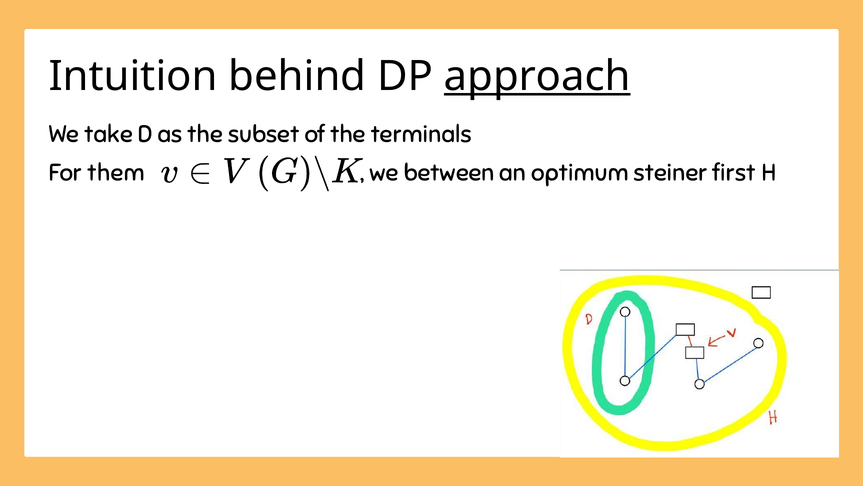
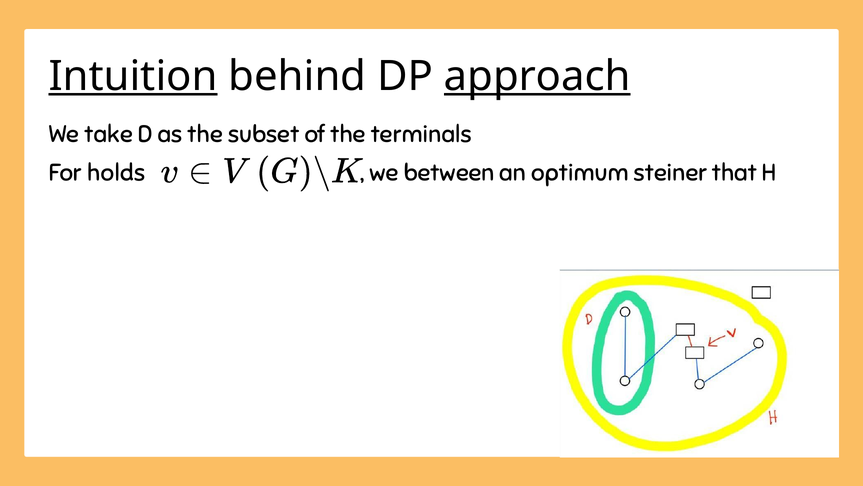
Intuition underline: none -> present
them: them -> holds
first: first -> that
